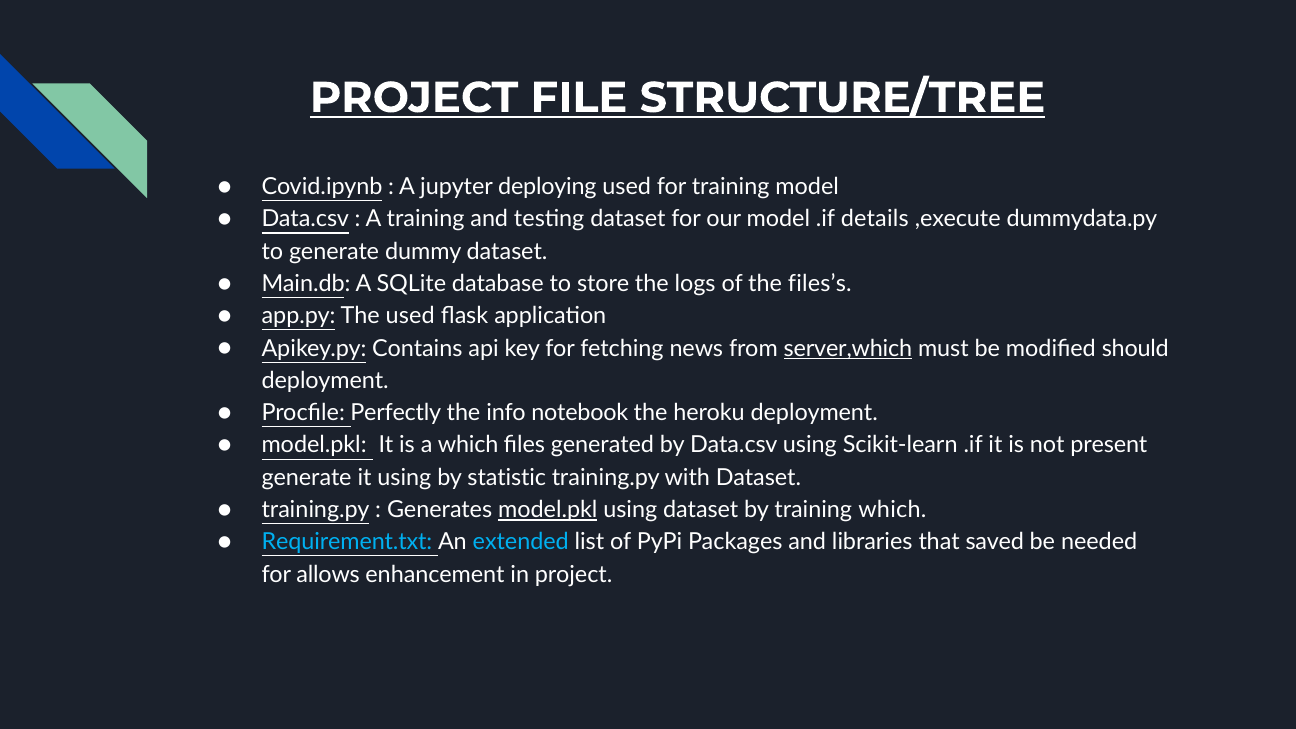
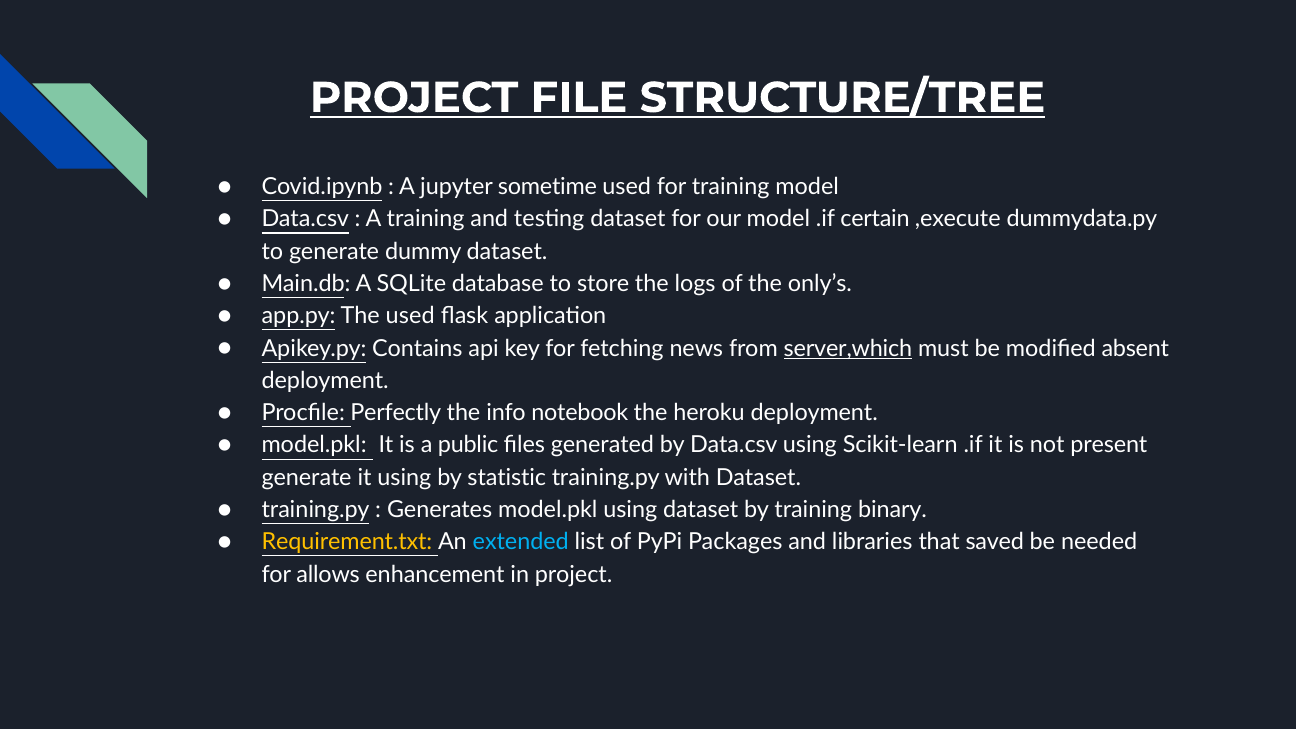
deploying: deploying -> sometime
details: details -> certain
files’s: files’s -> only’s
should: should -> absent
a which: which -> public
model.pkl at (548, 510) underline: present -> none
training which: which -> binary
Requirement.txt colour: light blue -> yellow
